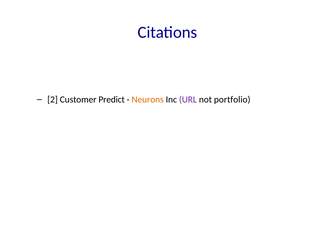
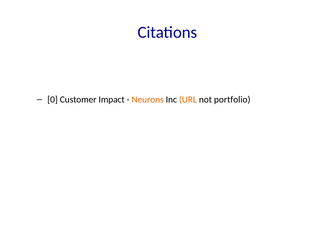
2: 2 -> 0
Predict: Predict -> Impact
URL colour: purple -> orange
